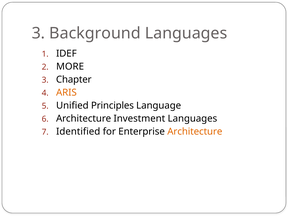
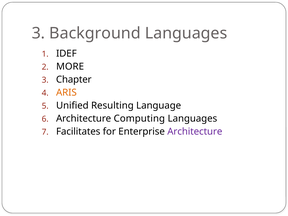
Principles: Principles -> Resulting
Investment: Investment -> Computing
Identified: Identified -> Facilitates
Architecture at (195, 131) colour: orange -> purple
